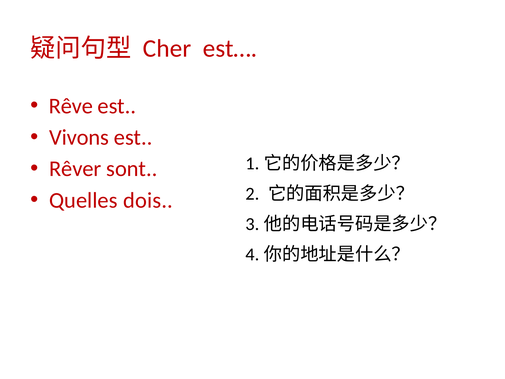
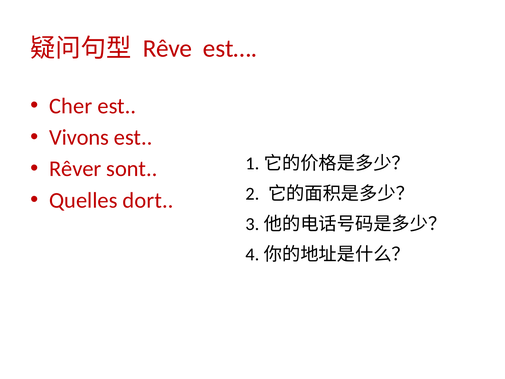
Cher: Cher -> Rêve
Rêve: Rêve -> Cher
dois: dois -> dort
